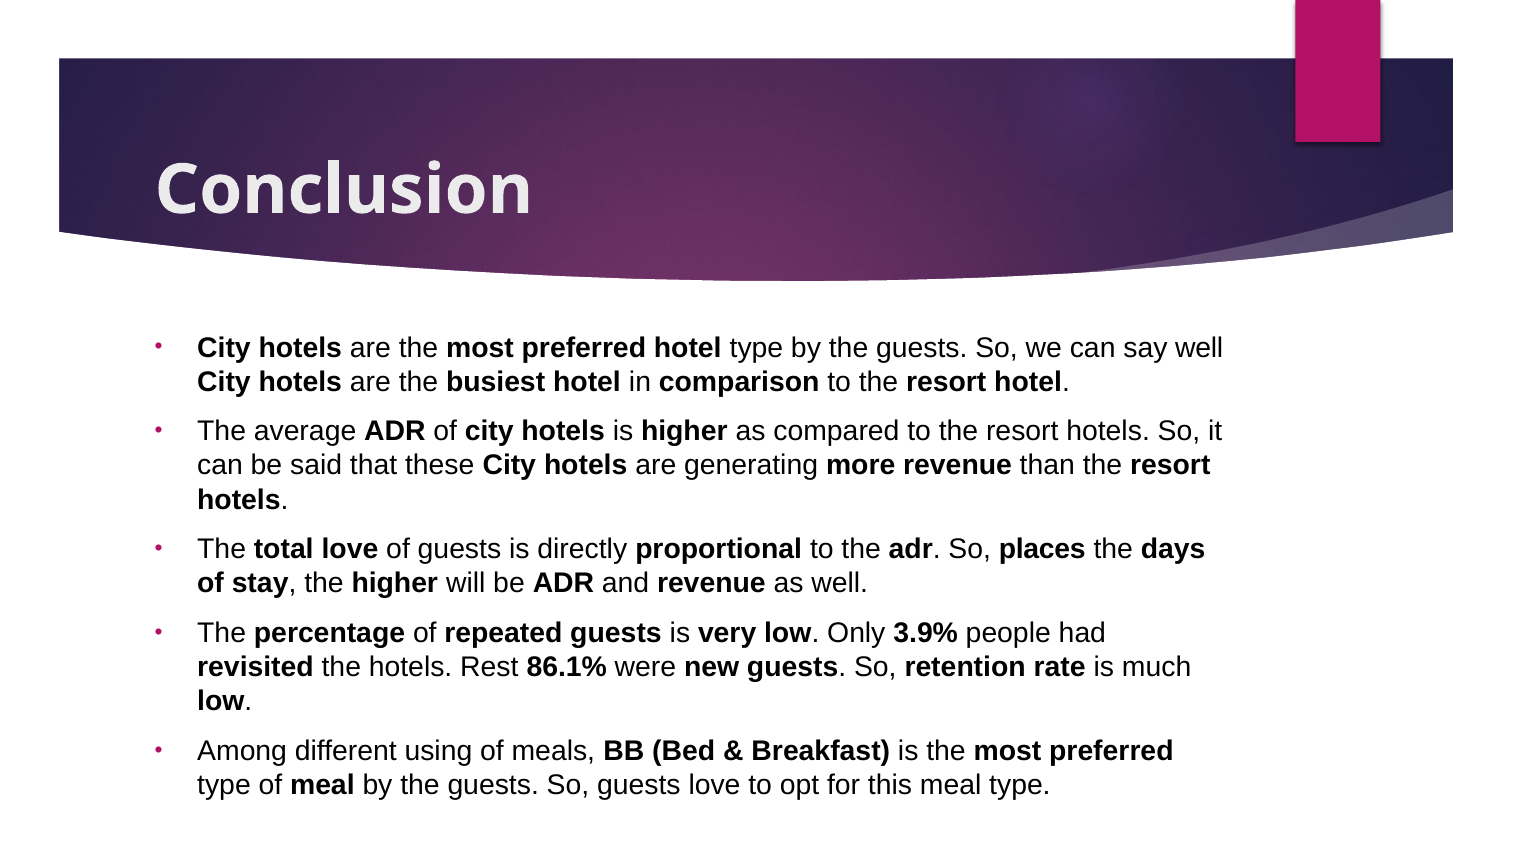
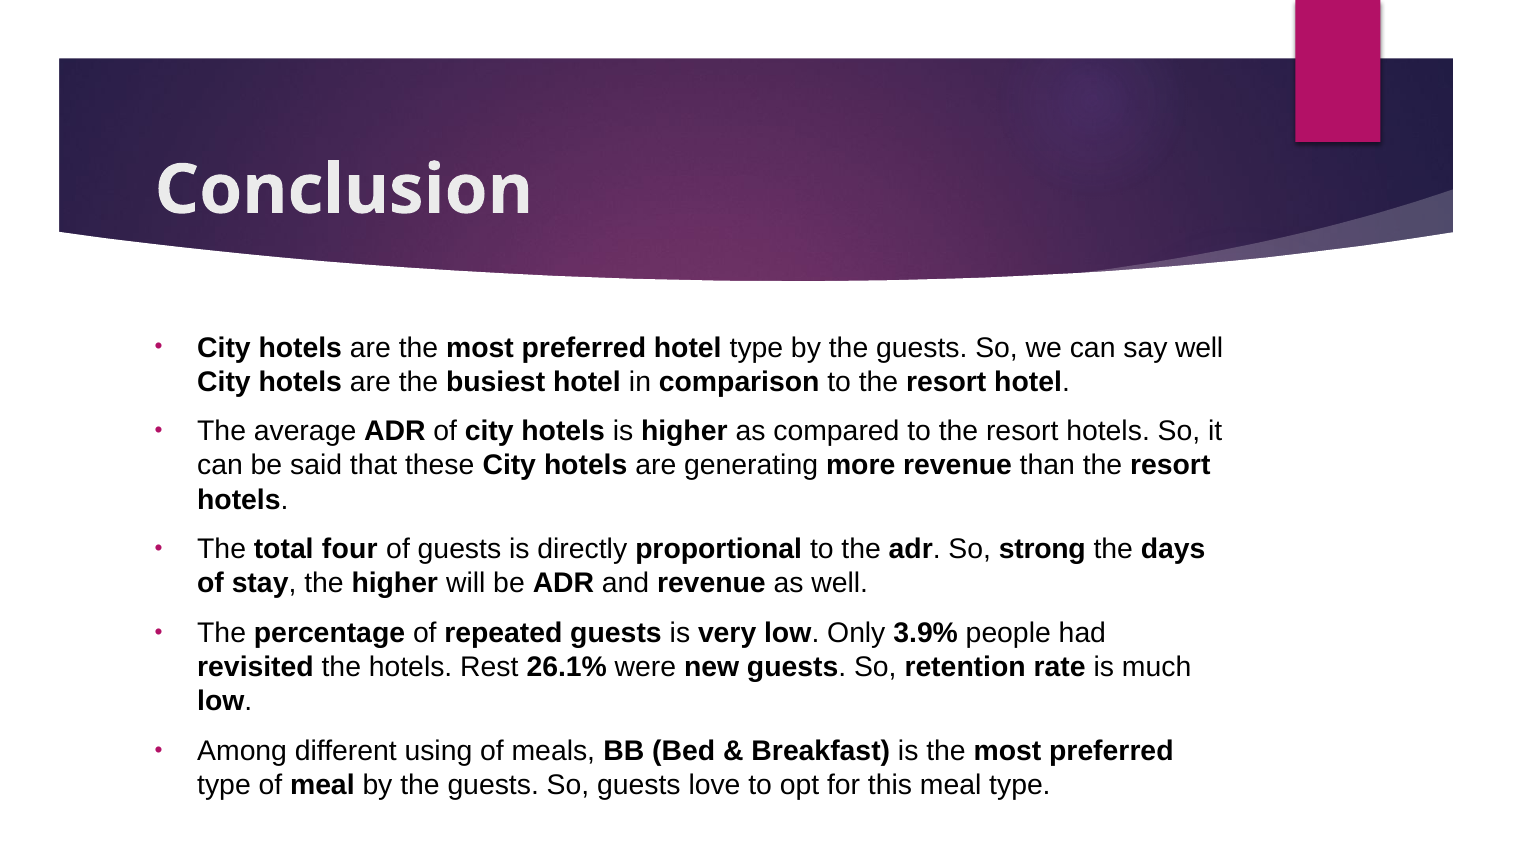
total love: love -> four
places: places -> strong
86.1%: 86.1% -> 26.1%
